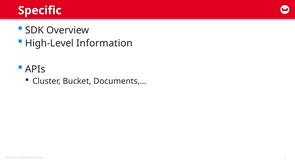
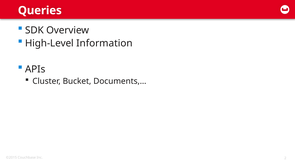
Specific: Specific -> Queries
